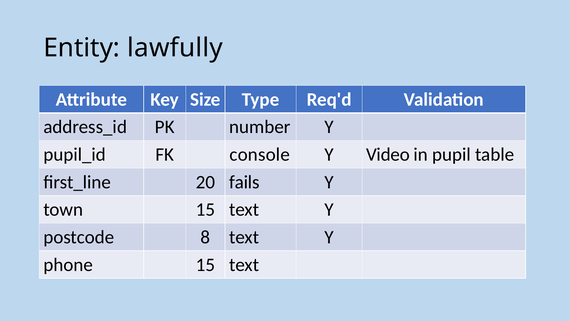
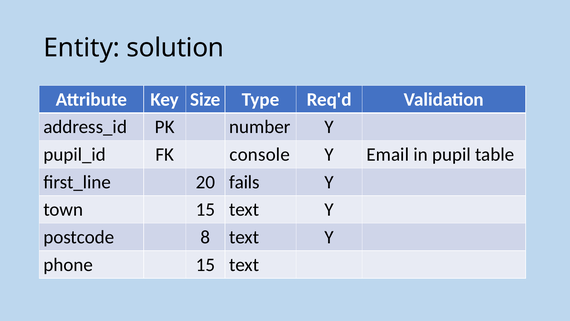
lawfully: lawfully -> solution
Video: Video -> Email
